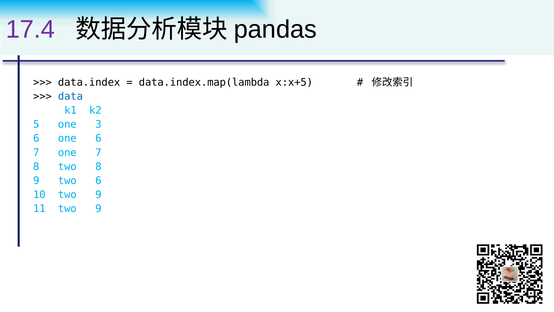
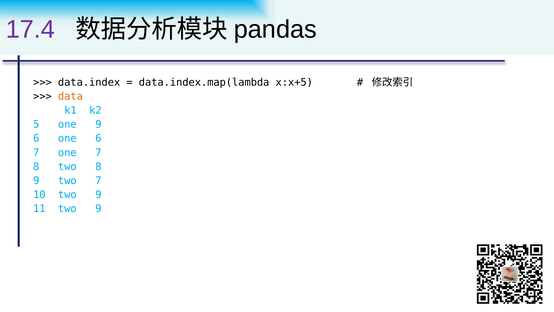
data colour: blue -> orange
one 3: 3 -> 9
two 6: 6 -> 7
